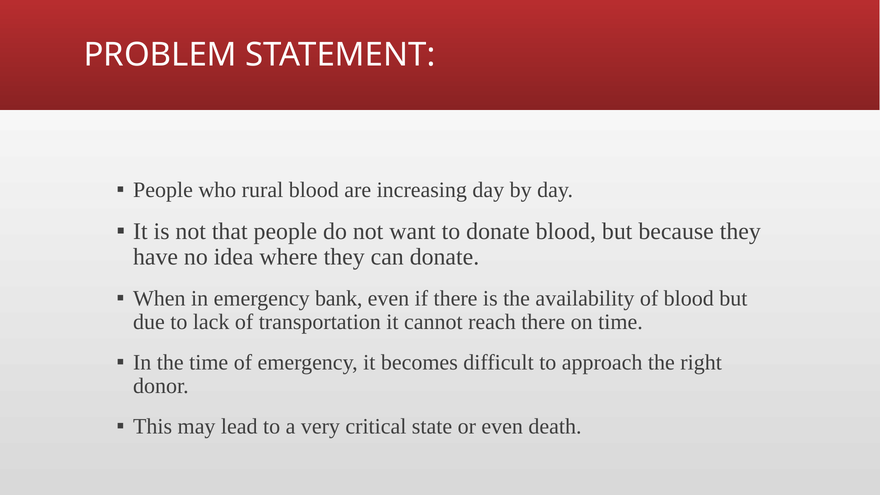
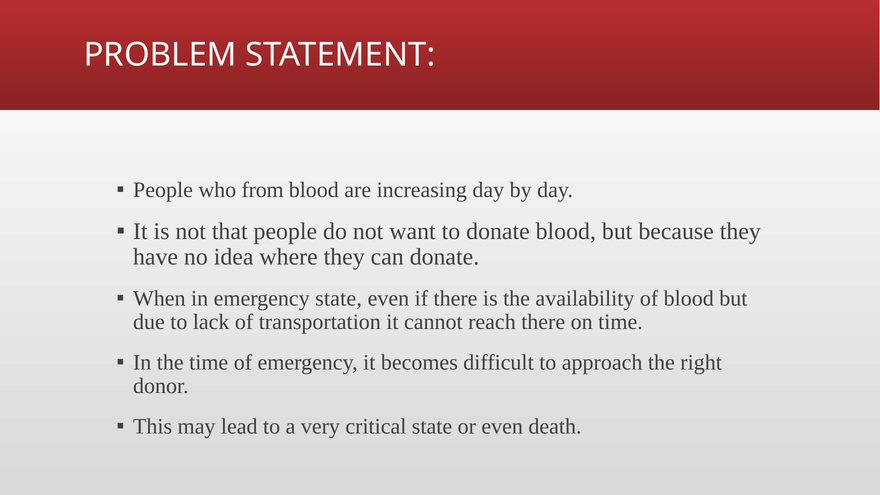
rural: rural -> from
emergency bank: bank -> state
